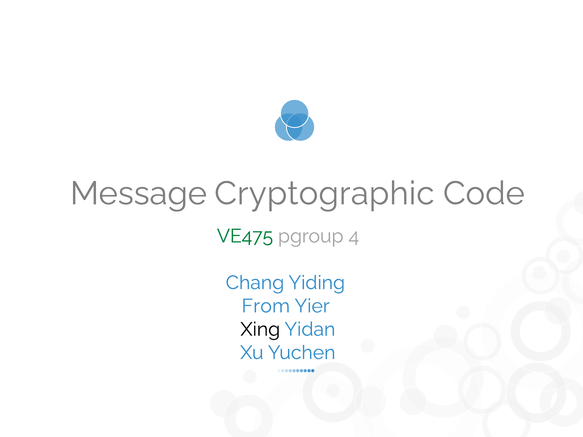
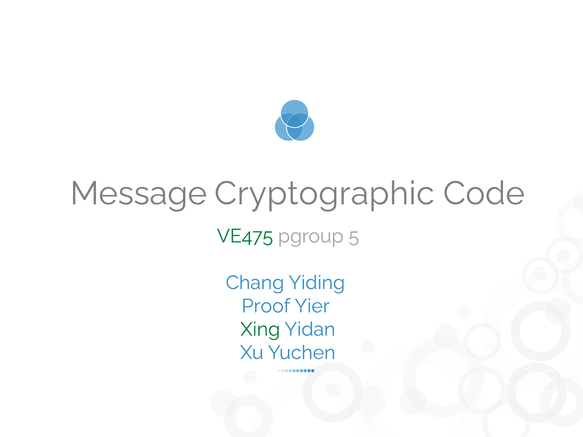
4: 4 -> 5
From: From -> Proof
Xing colour: black -> green
